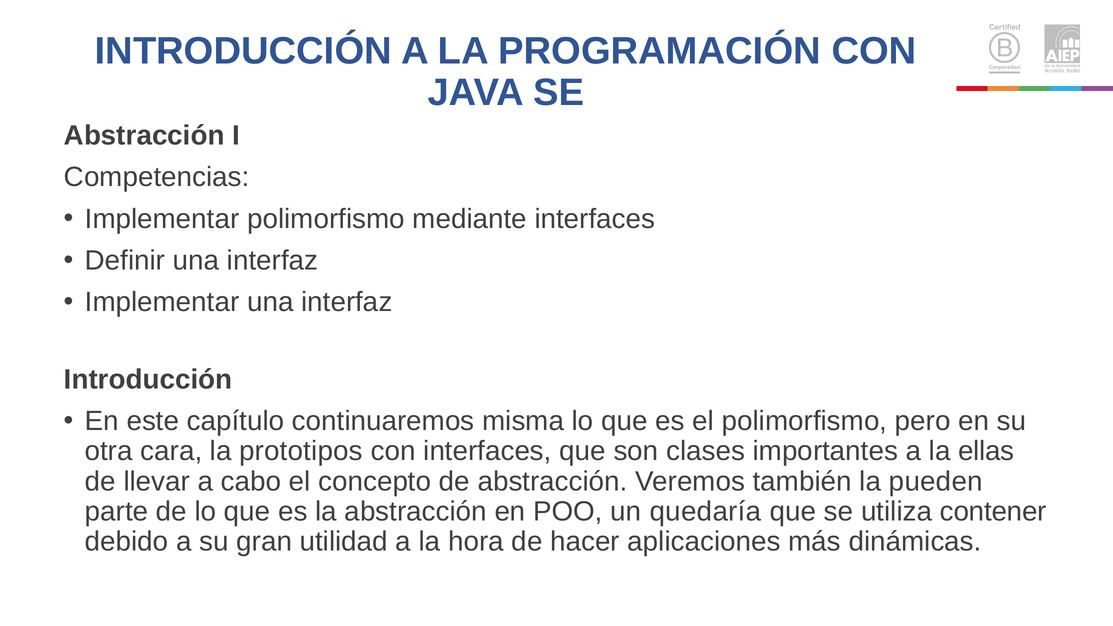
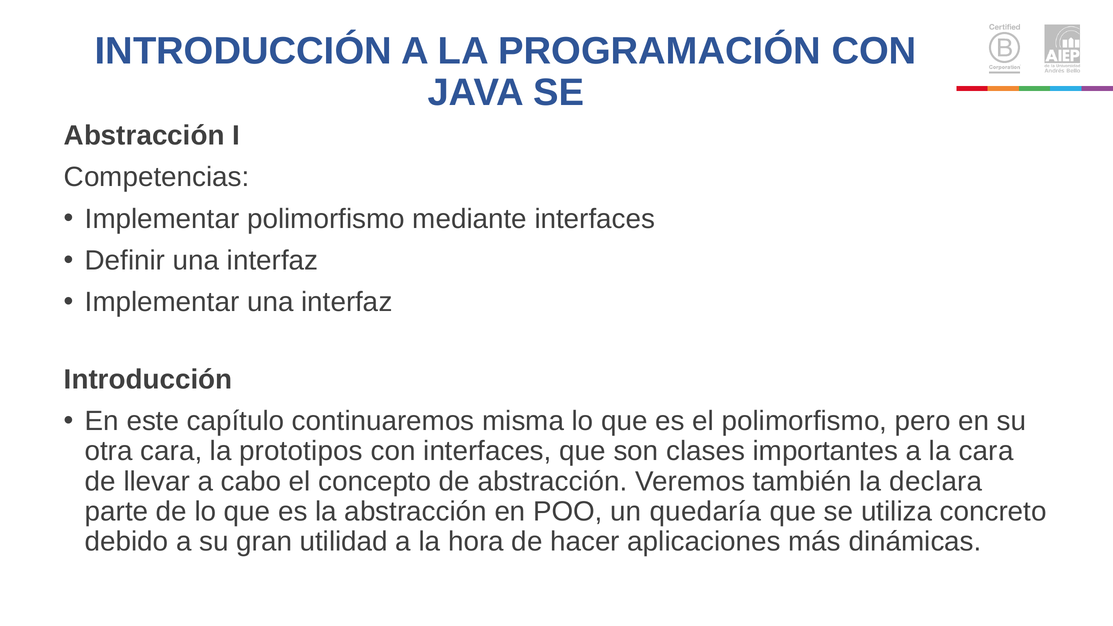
la ellas: ellas -> cara
pueden: pueden -> declara
contener: contener -> concreto
